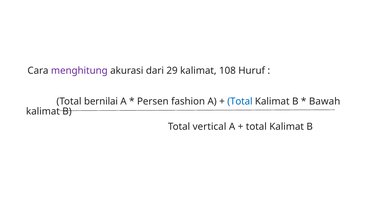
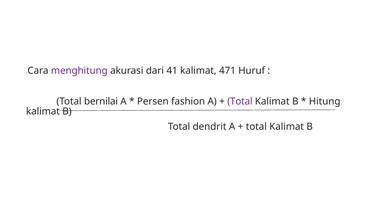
29: 29 -> 41
108: 108 -> 471
Total at (240, 101) colour: blue -> purple
Bawah: Bawah -> Hitung
vertical: vertical -> dendrit
